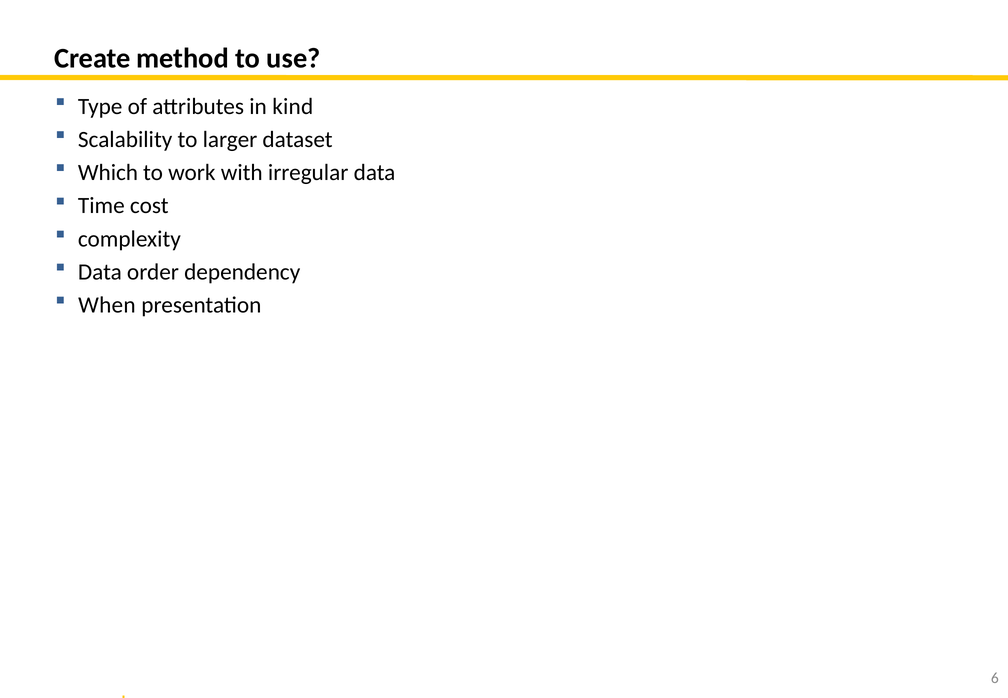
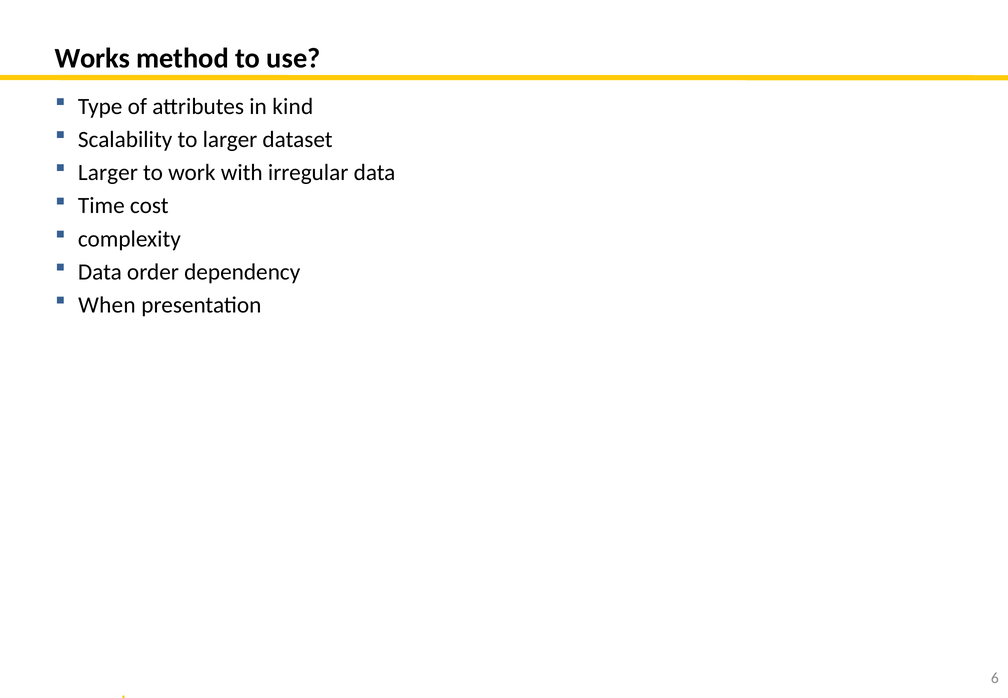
Create: Create -> Works
Which at (108, 173): Which -> Larger
